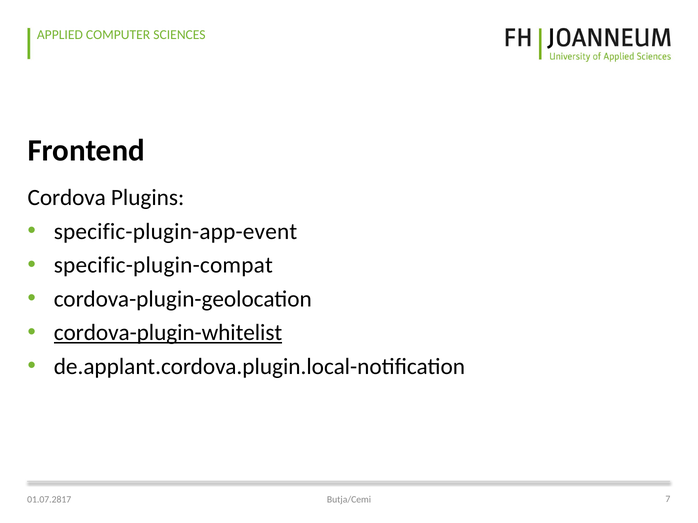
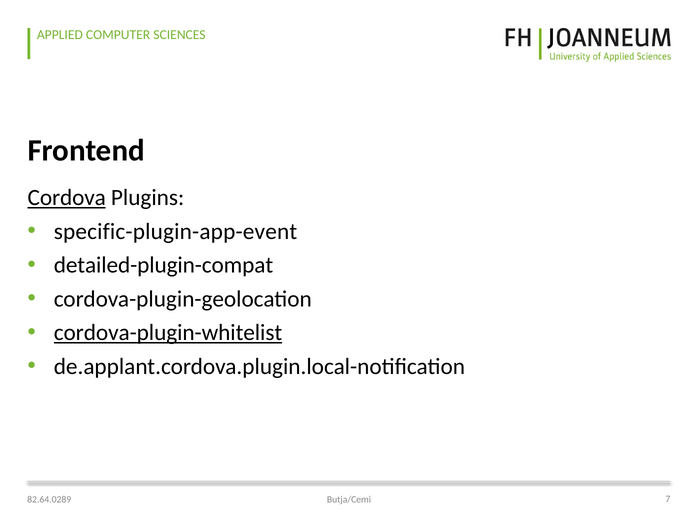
Cordova underline: none -> present
specific-plugin-compat: specific-plugin-compat -> detailed-plugin-compat
01.07.2817: 01.07.2817 -> 82.64.0289
